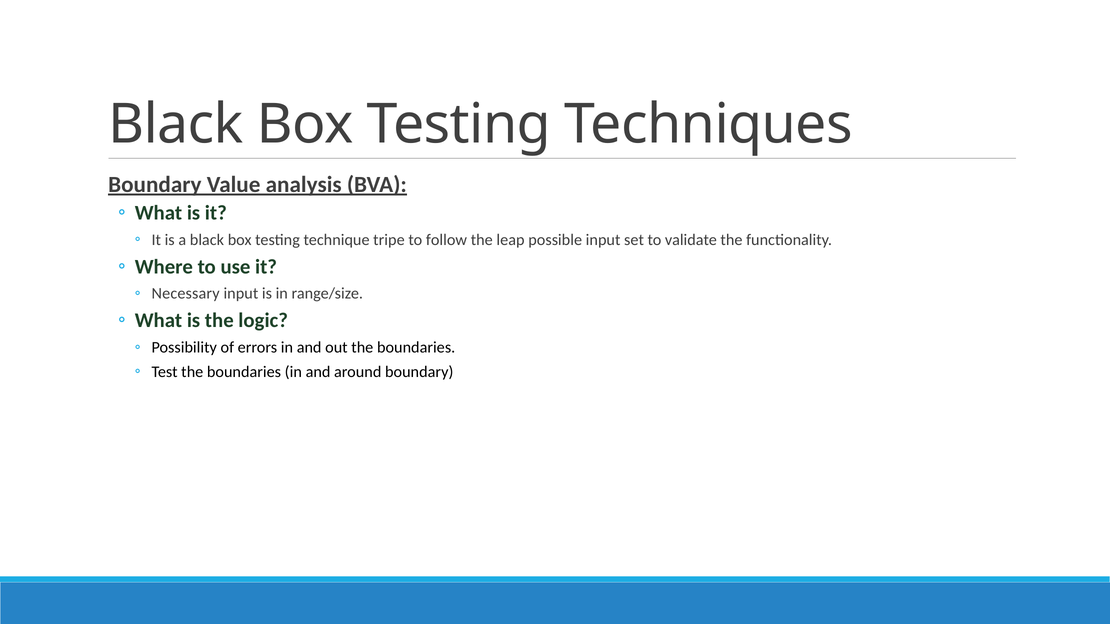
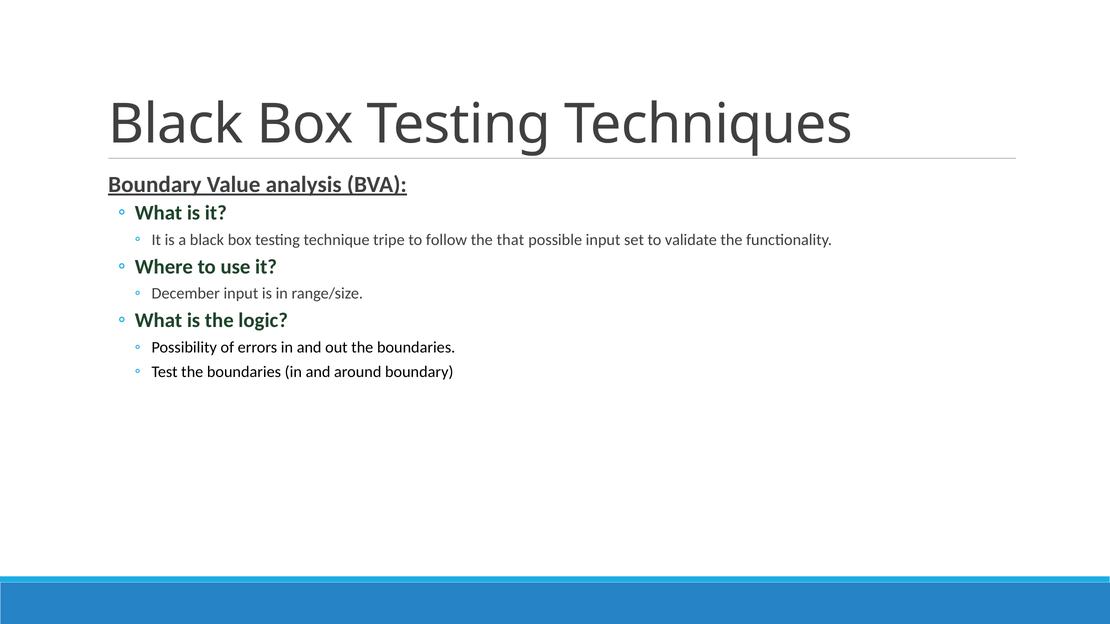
leap: leap -> that
Necessary: Necessary -> December
